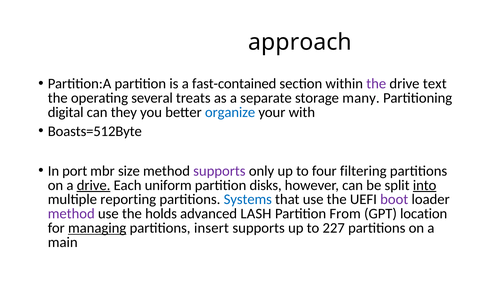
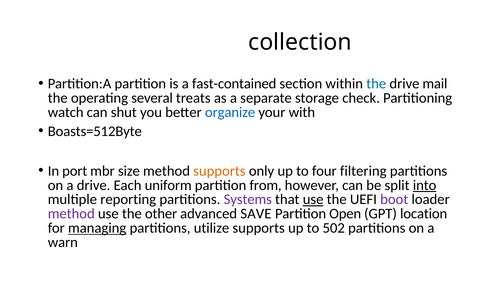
approach: approach -> collection
the at (376, 84) colour: purple -> blue
text: text -> mail
many: many -> check
digital: digital -> watch
they: they -> shut
supports at (219, 171) colour: purple -> orange
drive at (94, 185) underline: present -> none
disks: disks -> from
Systems colour: blue -> purple
use at (313, 199) underline: none -> present
holds: holds -> other
LASH: LASH -> SAVE
From: From -> Open
insert: insert -> utilize
227: 227 -> 502
main: main -> warn
